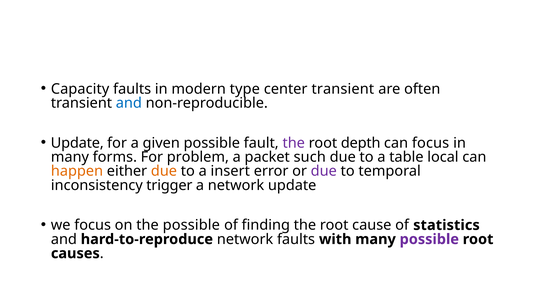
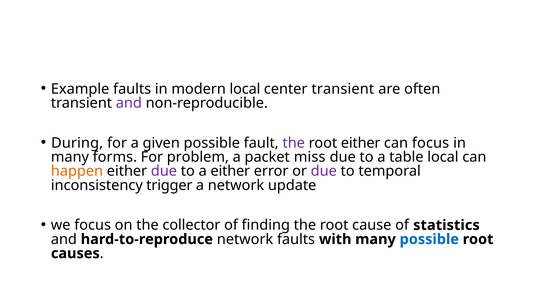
Capacity: Capacity -> Example
modern type: type -> local
and at (129, 103) colour: blue -> purple
Update at (77, 143): Update -> During
root depth: depth -> either
such: such -> miss
due at (164, 171) colour: orange -> purple
a insert: insert -> either
the possible: possible -> collector
possible at (429, 239) colour: purple -> blue
